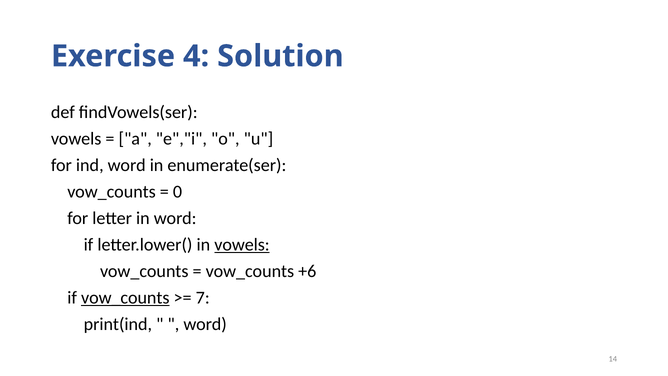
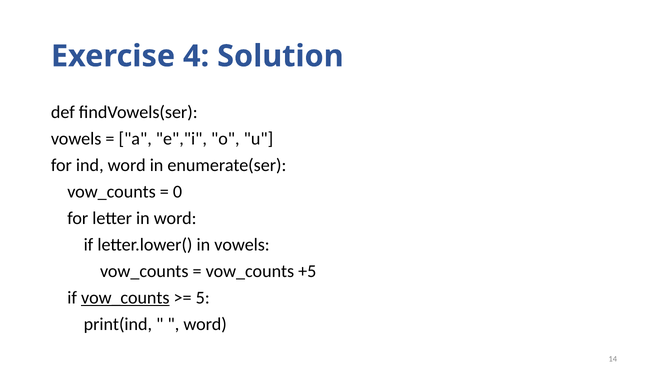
vowels at (242, 245) underline: present -> none
+6: +6 -> +5
7: 7 -> 5
